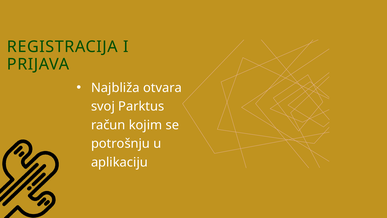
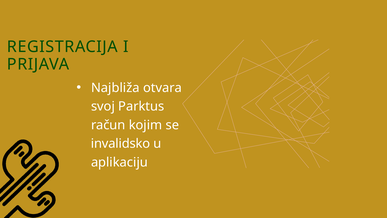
potrošnju: potrošnju -> invalidsko
